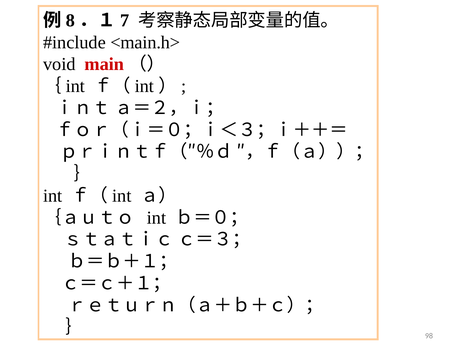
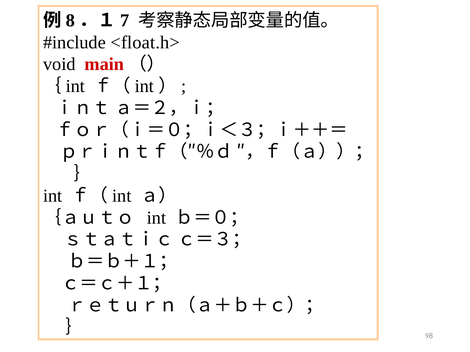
<main.h>: <main.h> -> <float.h>
